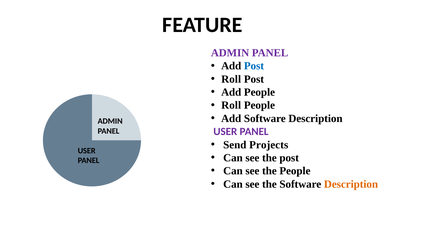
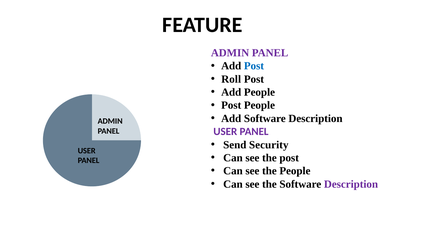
Roll at (231, 106): Roll -> Post
Projects: Projects -> Security
Description at (351, 184) colour: orange -> purple
